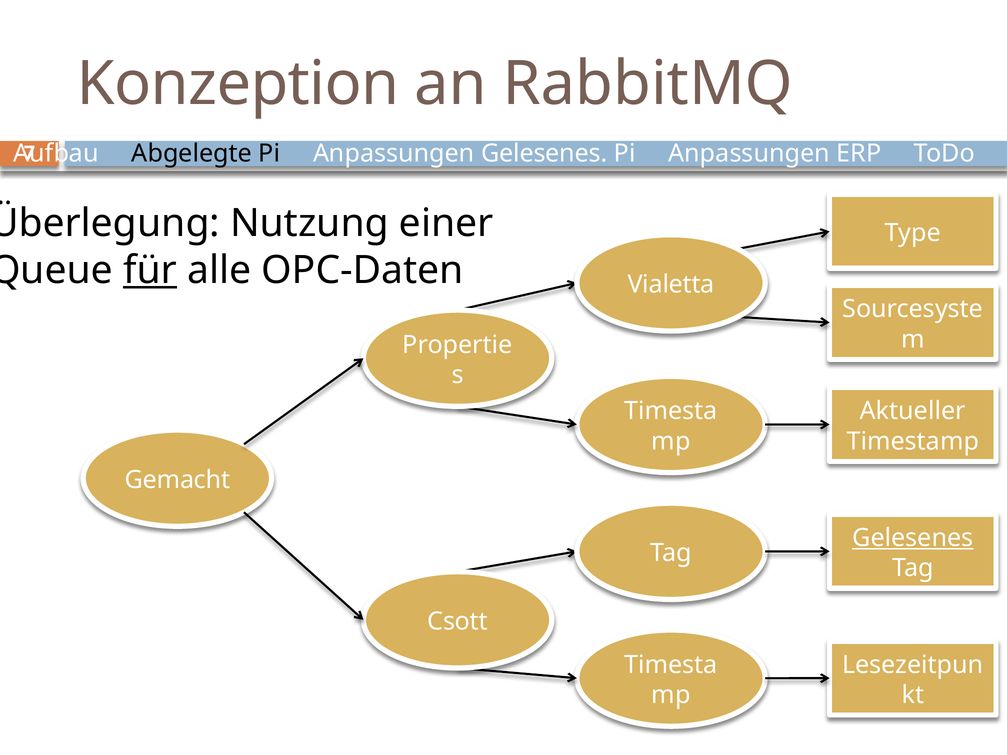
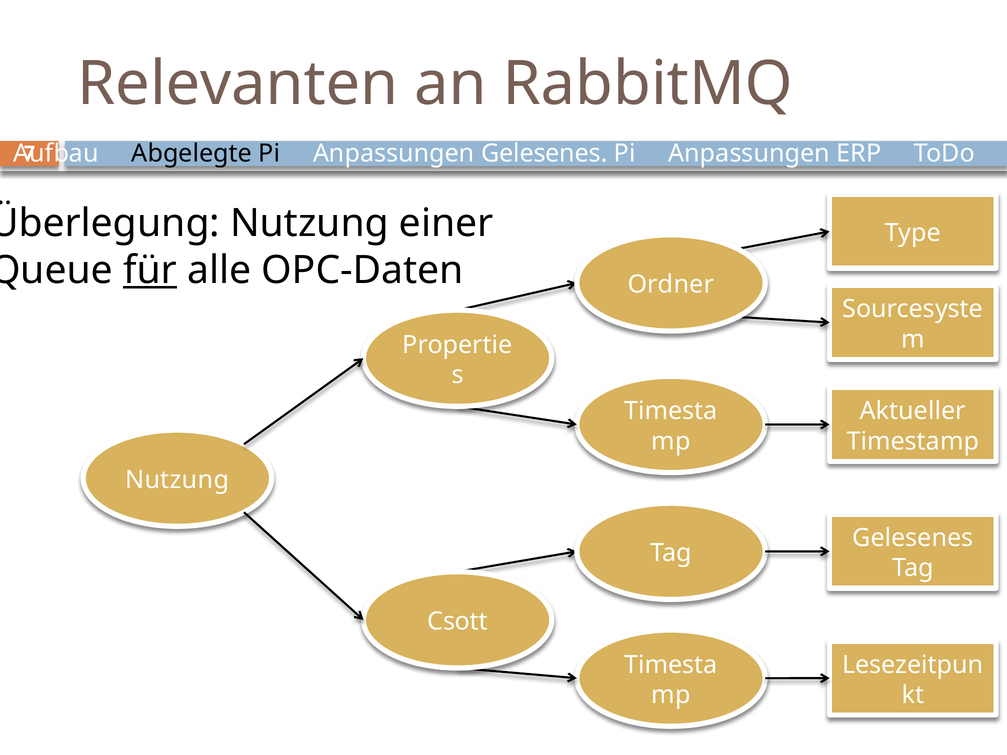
Konzeption: Konzeption -> Relevanten
Vialetta: Vialetta -> Ordner
Gemacht at (177, 480): Gemacht -> Nutzung
Gelesenes at (913, 538) underline: present -> none
